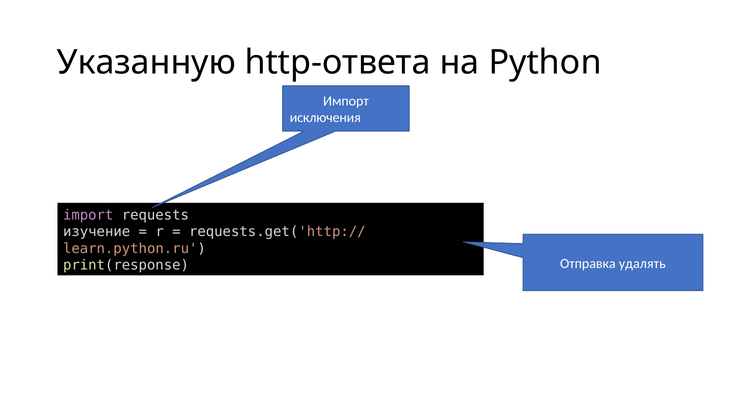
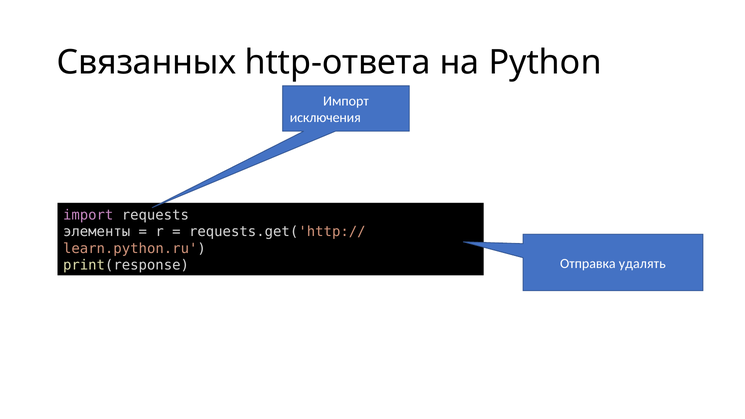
Указанную: Указанную -> Связанных
изучение: изучение -> элементы
